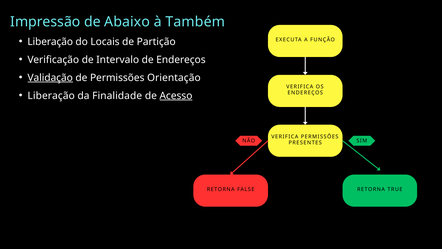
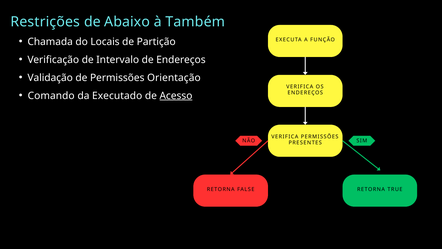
Impressão: Impressão -> Restrições
Liberação at (50, 42): Liberação -> Chamada
Validação underline: present -> none
Liberação at (51, 96): Liberação -> Comando
Finalidade: Finalidade -> Executado
